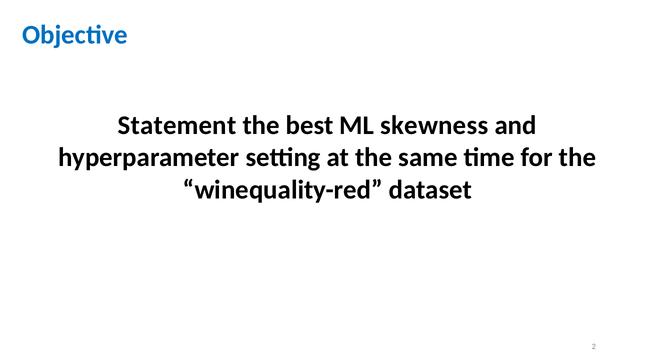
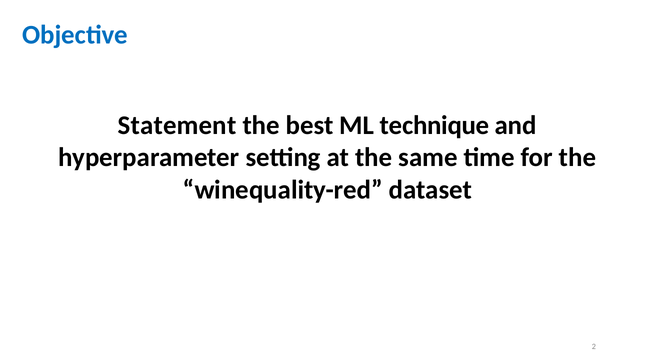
skewness: skewness -> technique
